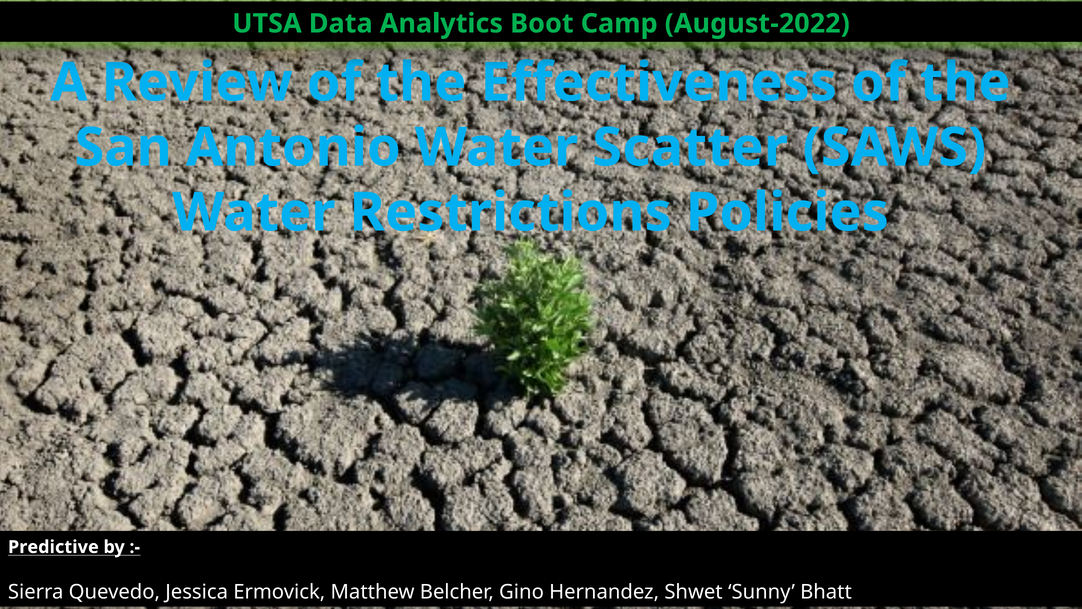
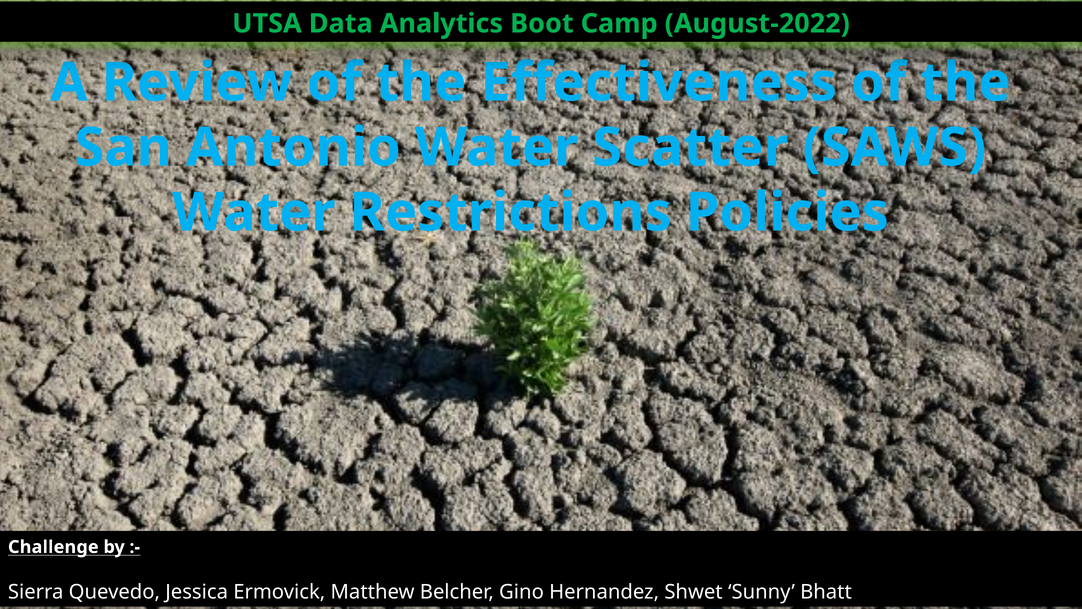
Predictive: Predictive -> Challenge
